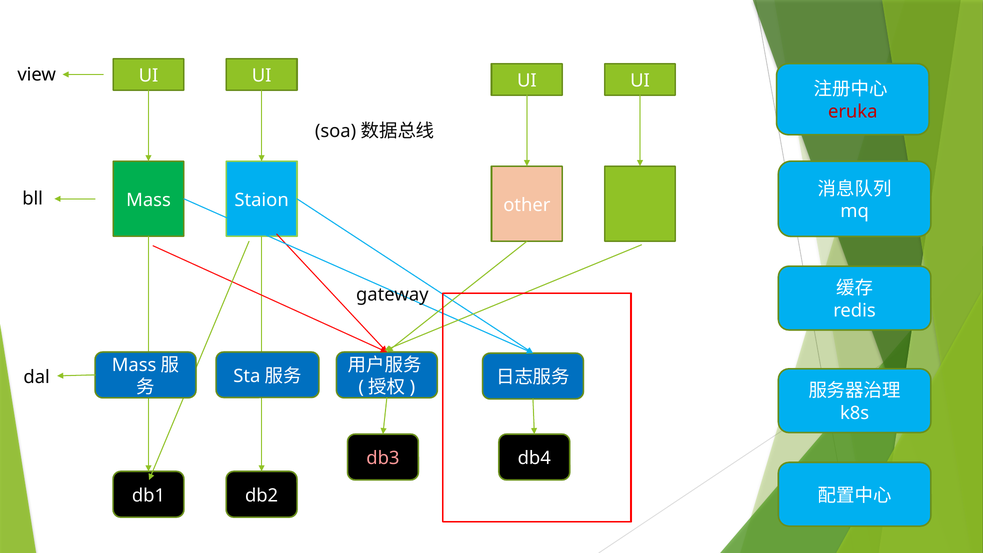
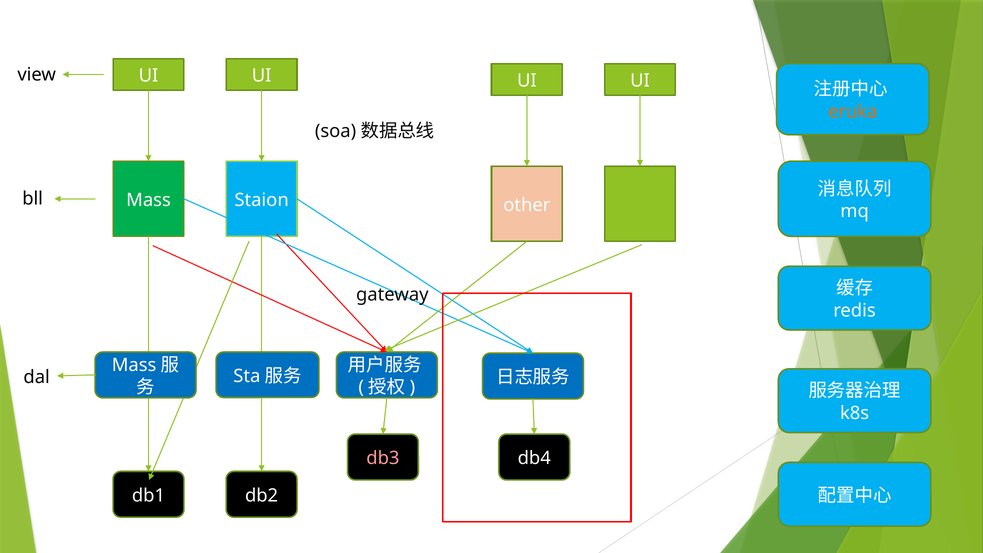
eruka colour: red -> orange
